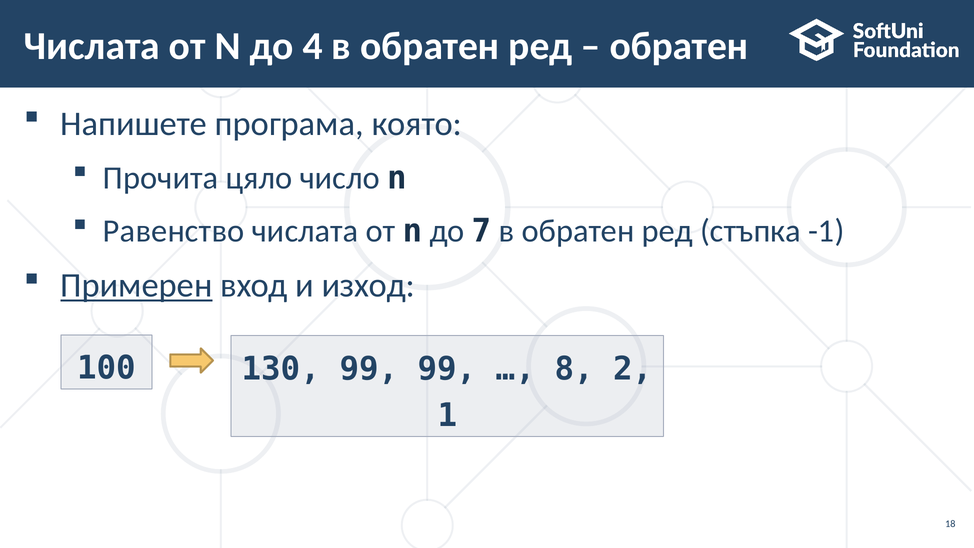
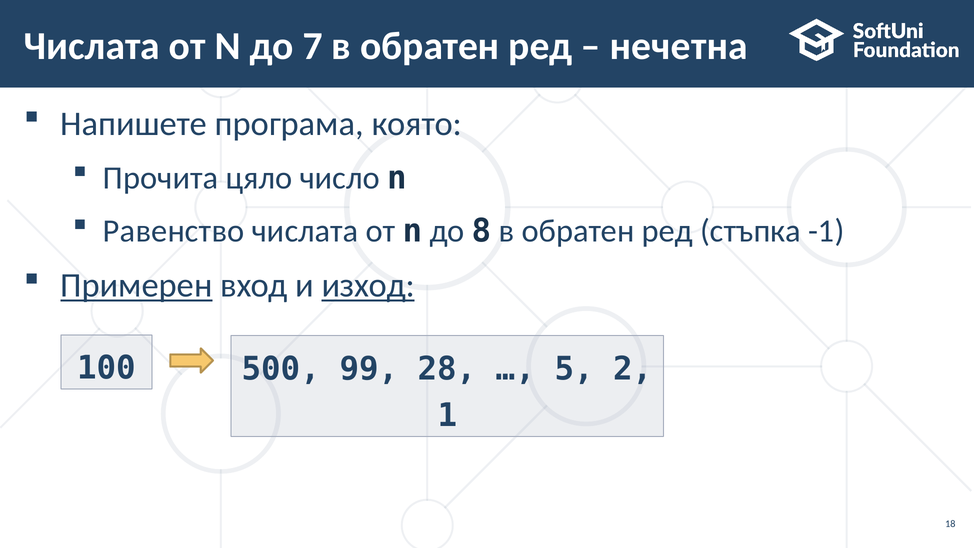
4: 4 -> 7
обратен at (679, 46): обратен -> нечетна
7: 7 -> 8
изход underline: none -> present
130: 130 -> 500
99 99: 99 -> 28
8: 8 -> 5
